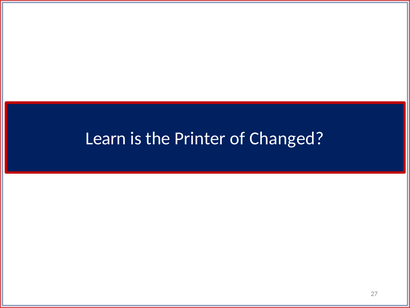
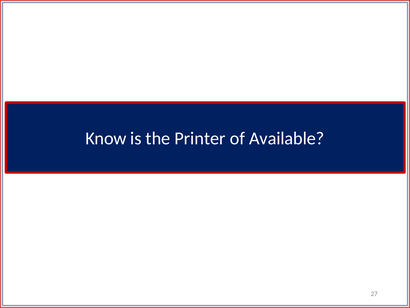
Learn: Learn -> Know
Changed: Changed -> Available
